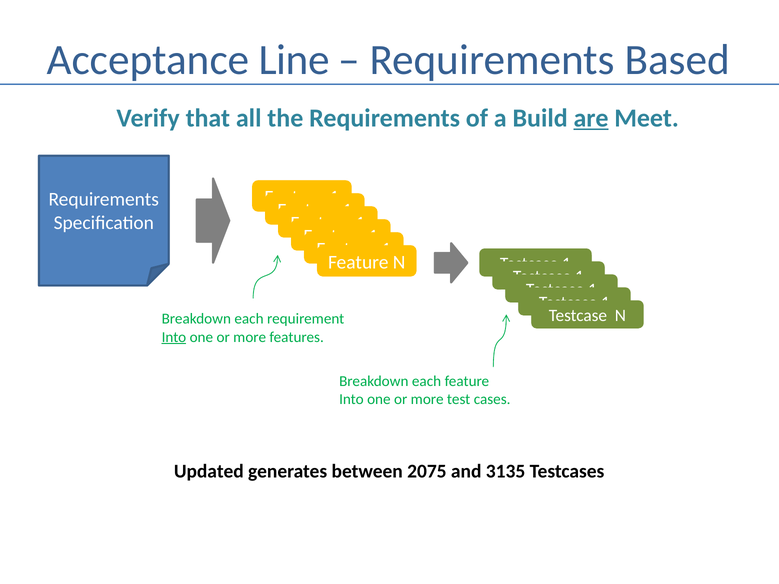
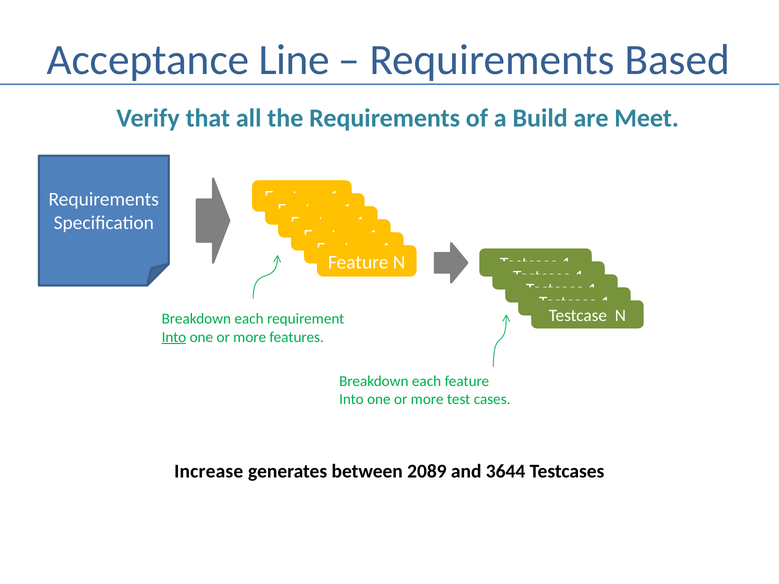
are underline: present -> none
Updated: Updated -> Increase
2075: 2075 -> 2089
3135: 3135 -> 3644
